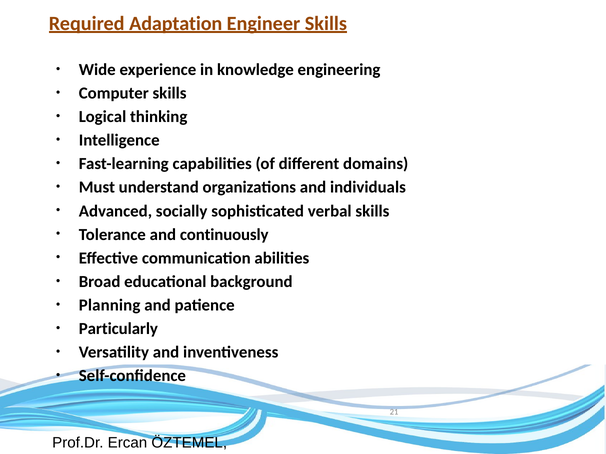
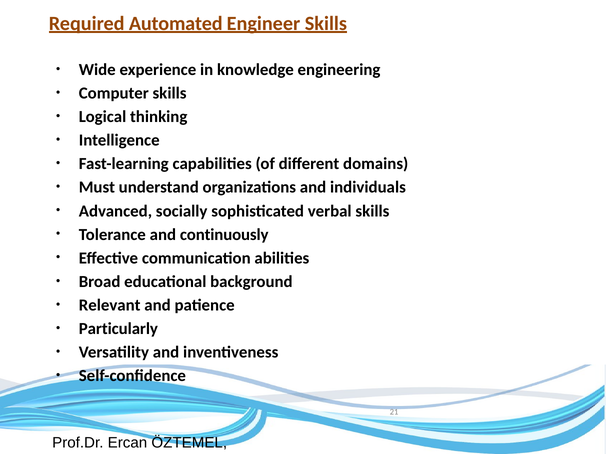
Adaptation: Adaptation -> Automated
Planning: Planning -> Relevant
